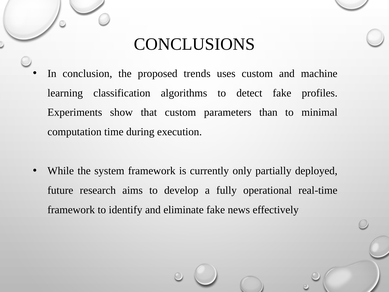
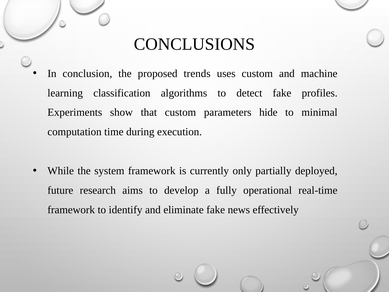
than: than -> hide
